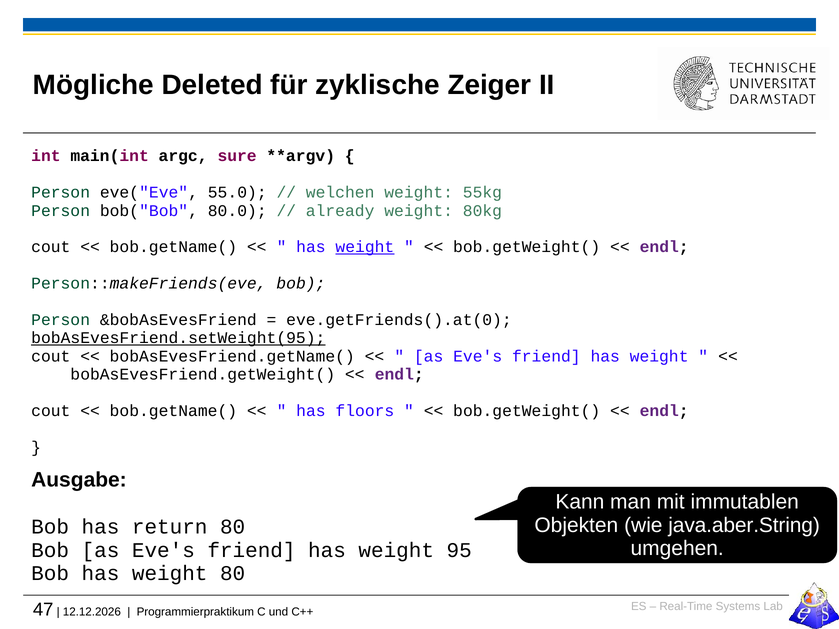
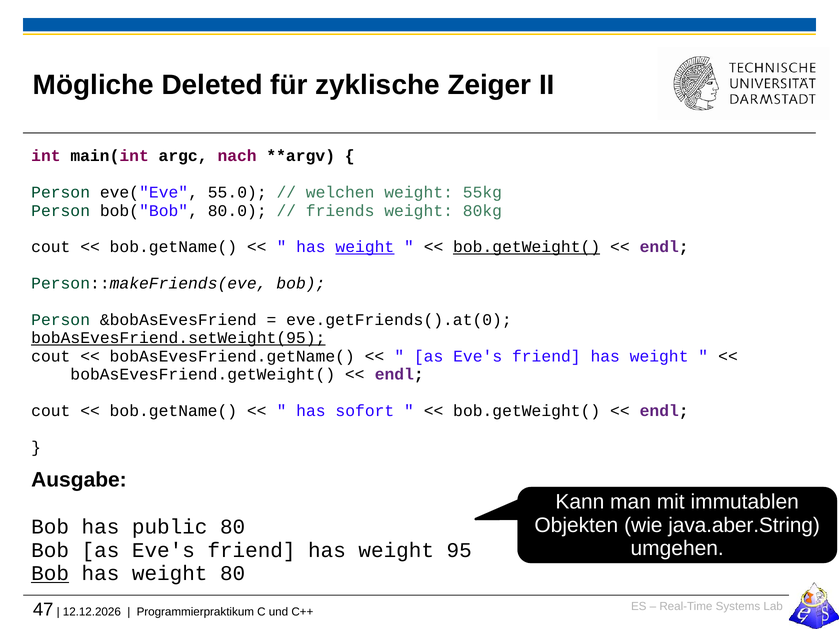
sure: sure -> nach
already: already -> friends
bob.getWeight( at (527, 247) underline: none -> present
floors: floors -> sofort
return: return -> public
Bob at (50, 574) underline: none -> present
